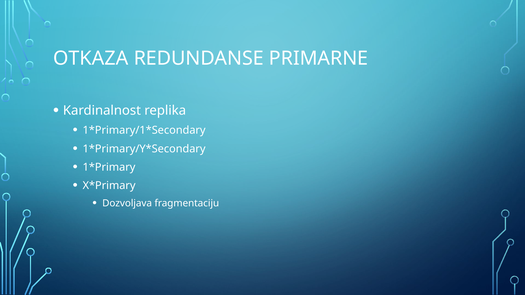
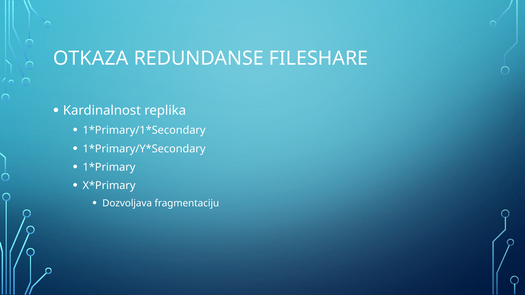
PRIMARNE: PRIMARNE -> FILESHARE
